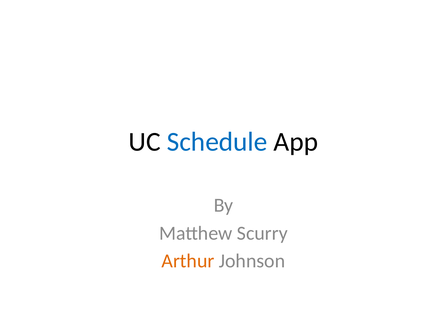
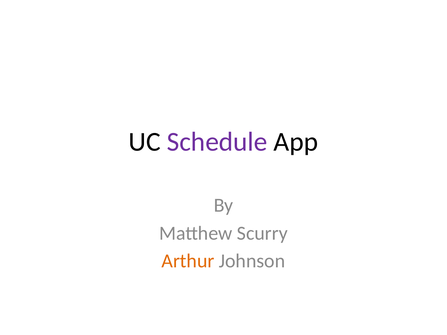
Schedule colour: blue -> purple
